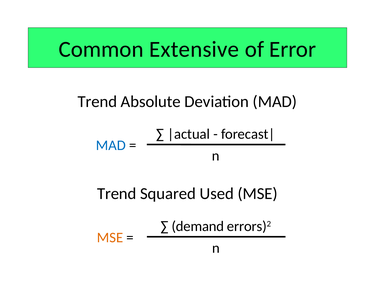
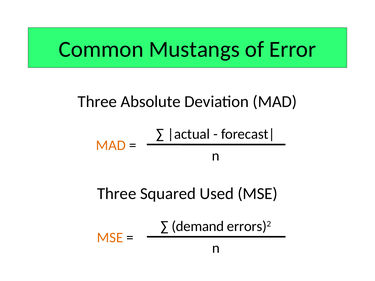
Extensive: Extensive -> Mustangs
Trend at (97, 102): Trend -> Three
MAD at (111, 145) colour: blue -> orange
Trend at (117, 194): Trend -> Three
